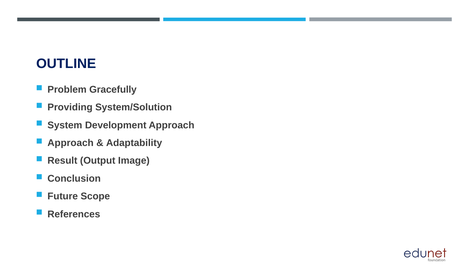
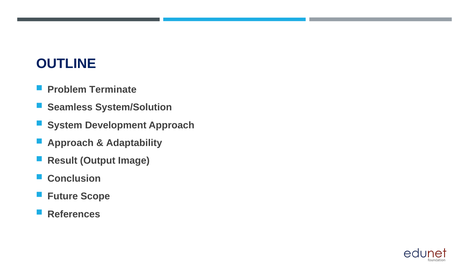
Gracefully: Gracefully -> Terminate
Providing: Providing -> Seamless
